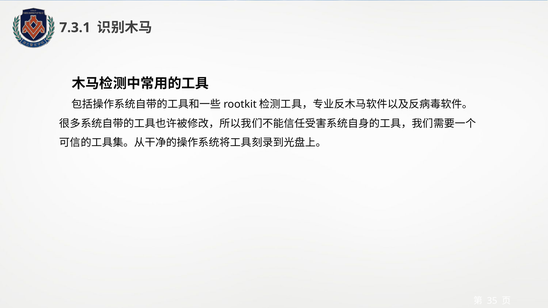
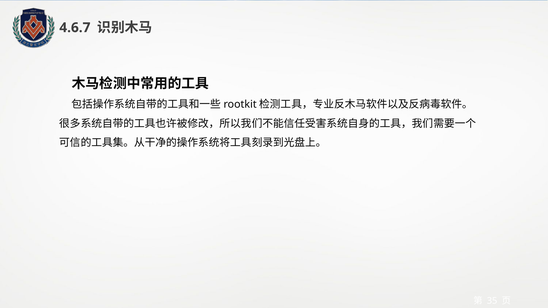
7.3.1: 7.3.1 -> 4.6.7
